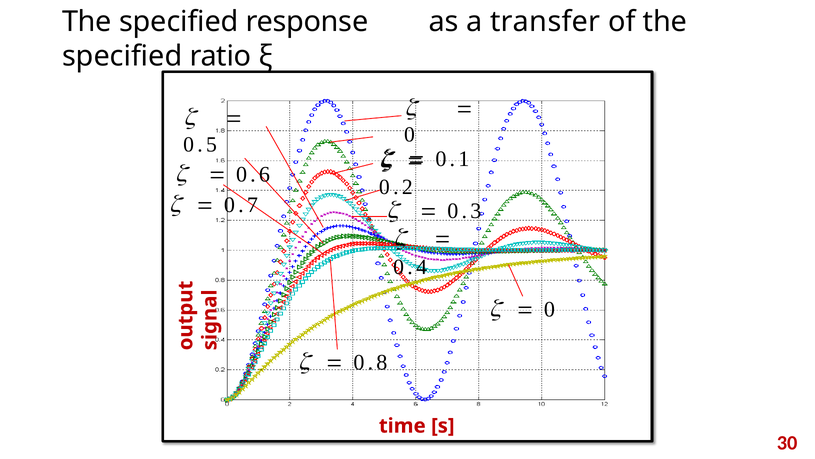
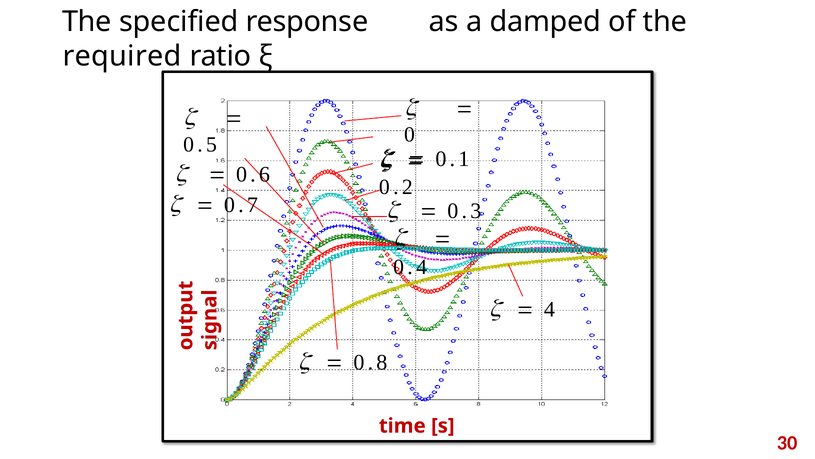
transfer: transfer -> damped
specified at (122, 56): specified -> required
0 at (550, 309): 0 -> 4
